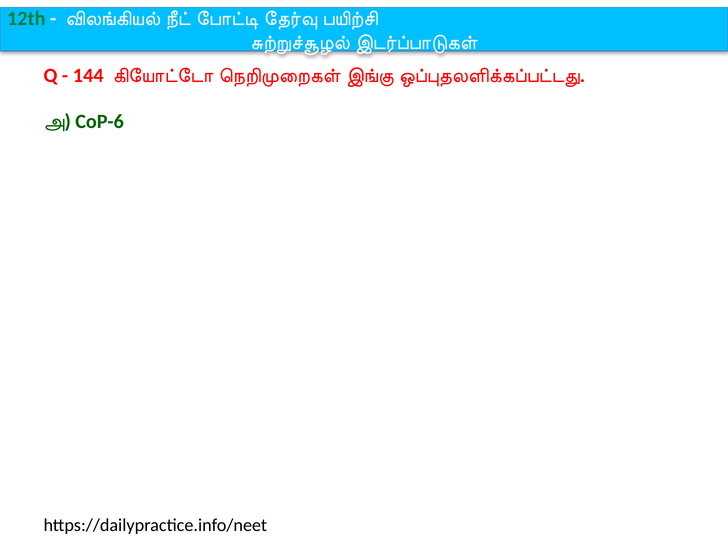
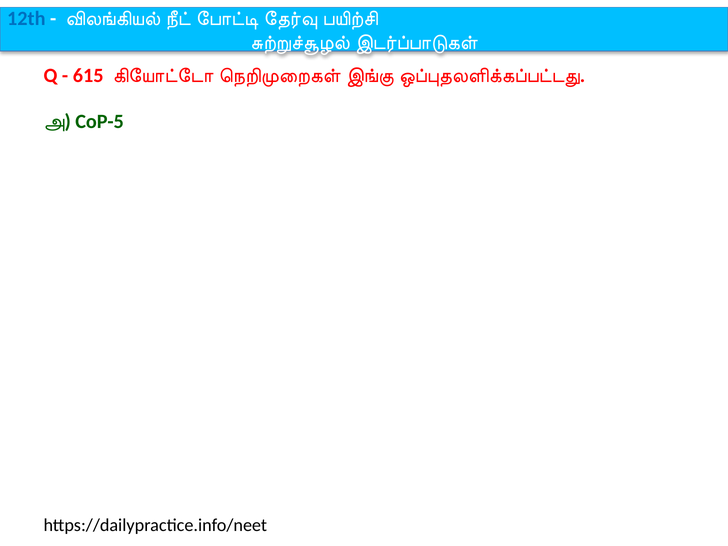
12th colour: green -> blue
144: 144 -> 615
CoP-6: CoP-6 -> CoP-5
